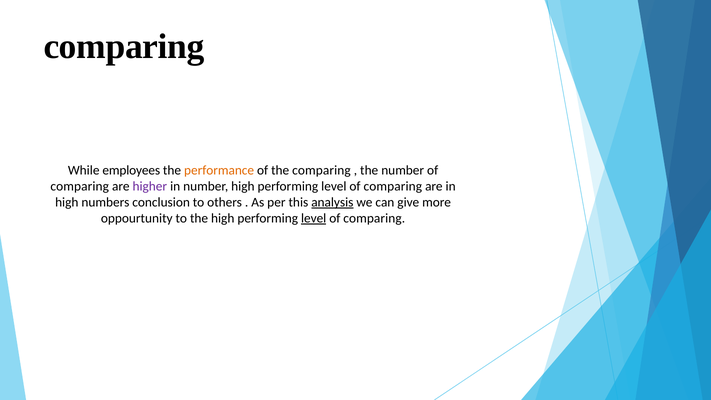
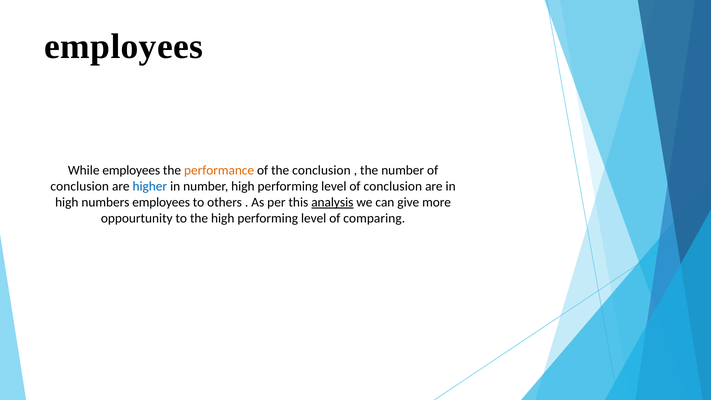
comparing at (124, 46): comparing -> employees
the comparing: comparing -> conclusion
comparing at (80, 186): comparing -> conclusion
higher colour: purple -> blue
comparing at (393, 186): comparing -> conclusion
numbers conclusion: conclusion -> employees
level at (314, 218) underline: present -> none
